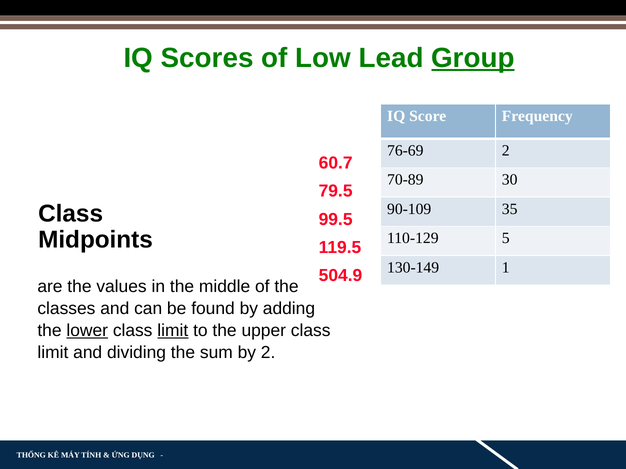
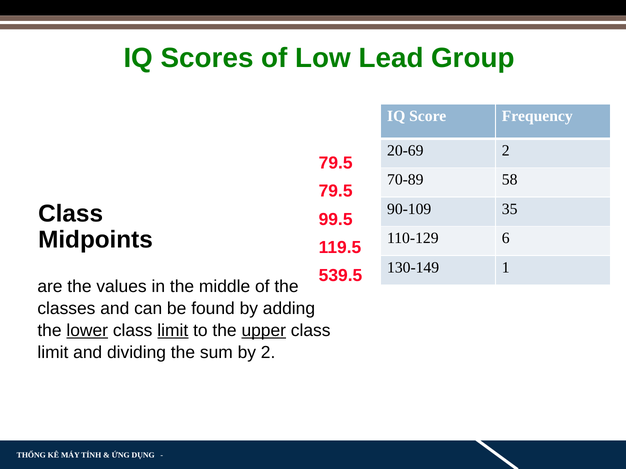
Group underline: present -> none
76-69: 76-69 -> 20-69
60.7 at (336, 163): 60.7 -> 79.5
30: 30 -> 58
5: 5 -> 6
504.9: 504.9 -> 539.5
upper underline: none -> present
